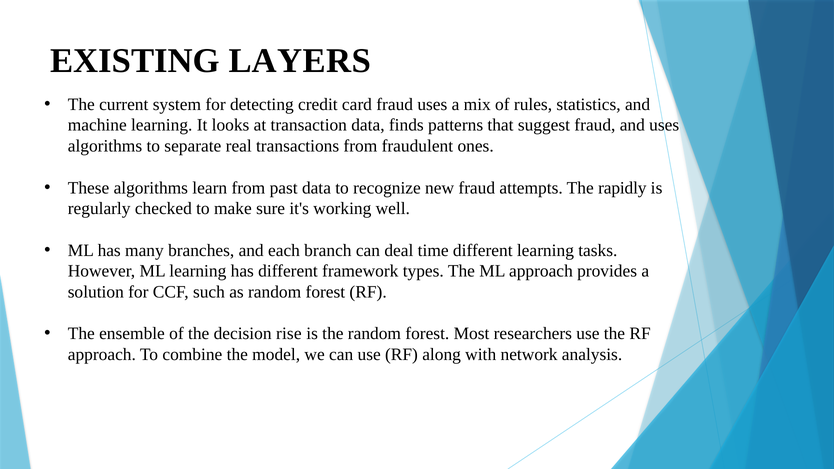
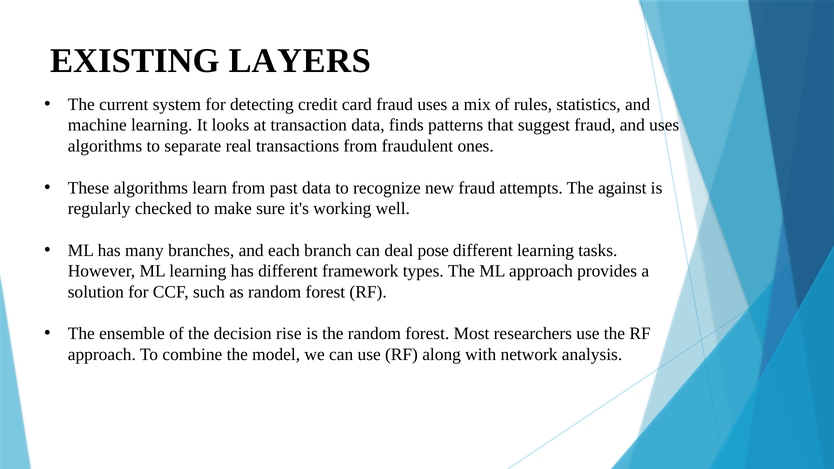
rapidly: rapidly -> against
time: time -> pose
